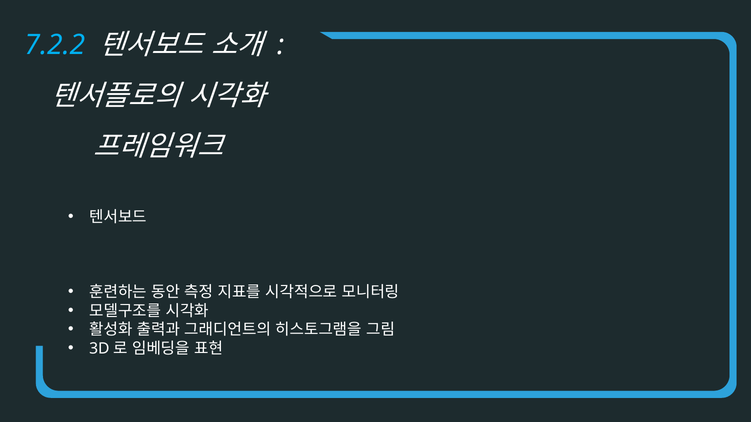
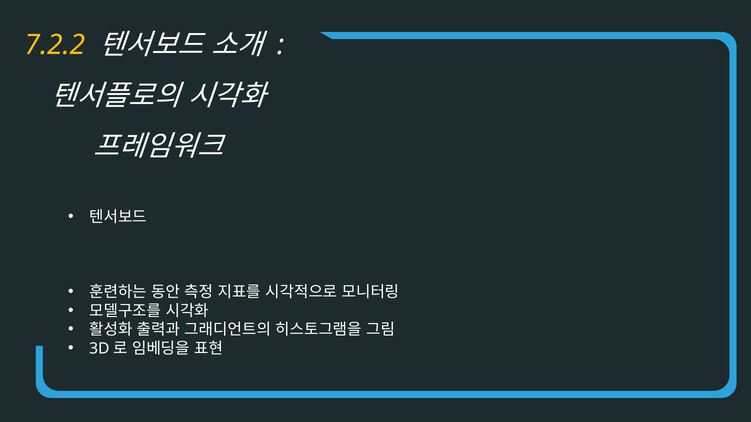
7.2.2 colour: light blue -> yellow
